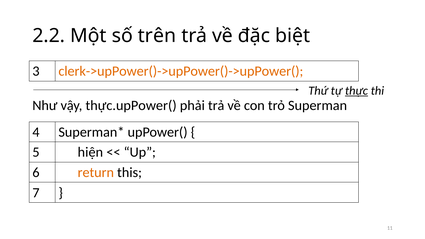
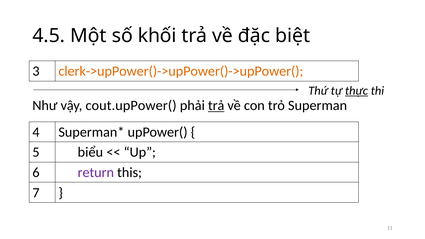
2.2: 2.2 -> 4.5
trên: trên -> khối
thực.upPower(: thực.upPower( -> cout.upPower(
trả at (216, 106) underline: none -> present
hiện: hiện -> biểu
return colour: orange -> purple
